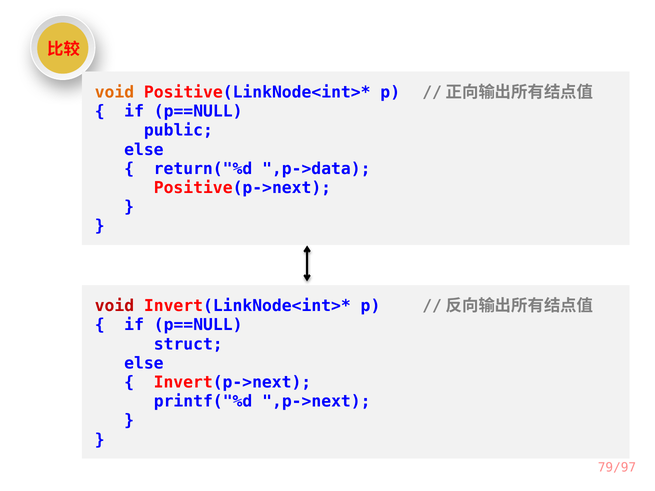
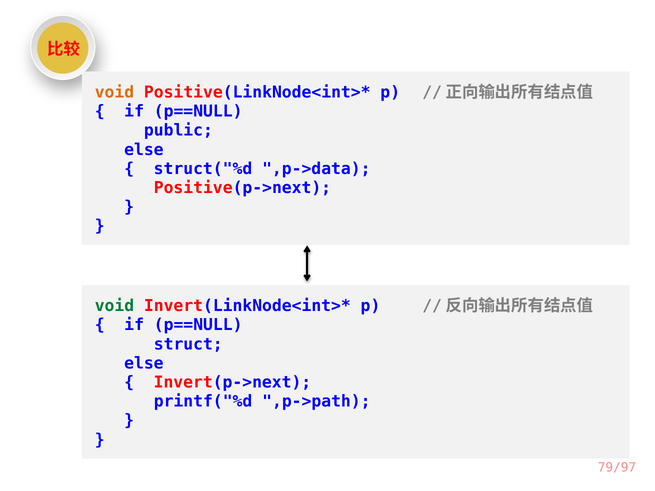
return("%d: return("%d -> struct("%d
void at (114, 306) colour: red -> green
,p->next: ,p->next -> ,p->path
